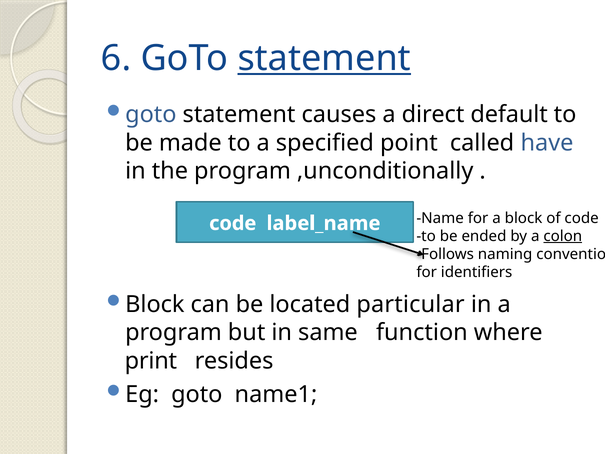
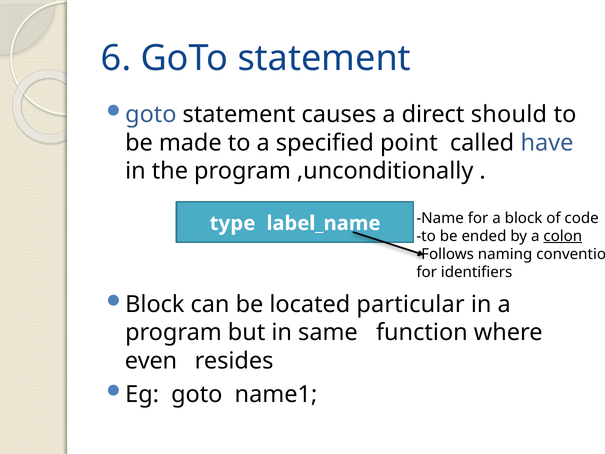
statement at (324, 59) underline: present -> none
default: default -> should
code at (233, 223): code -> type
print: print -> even
